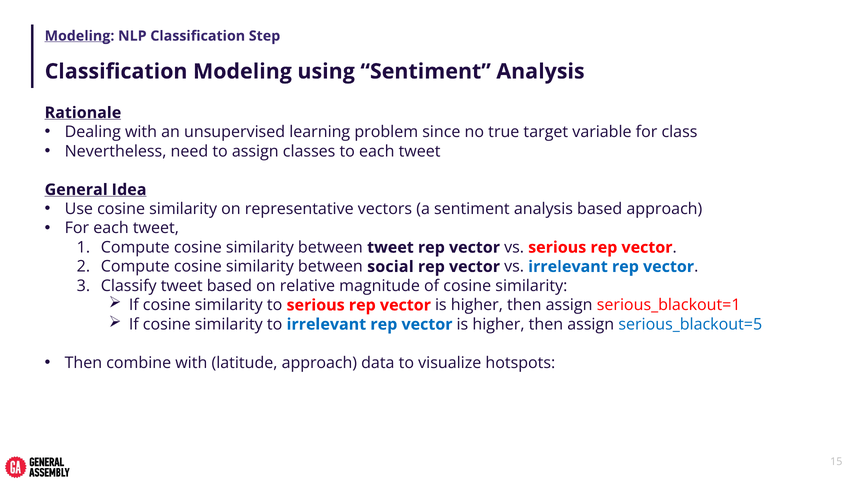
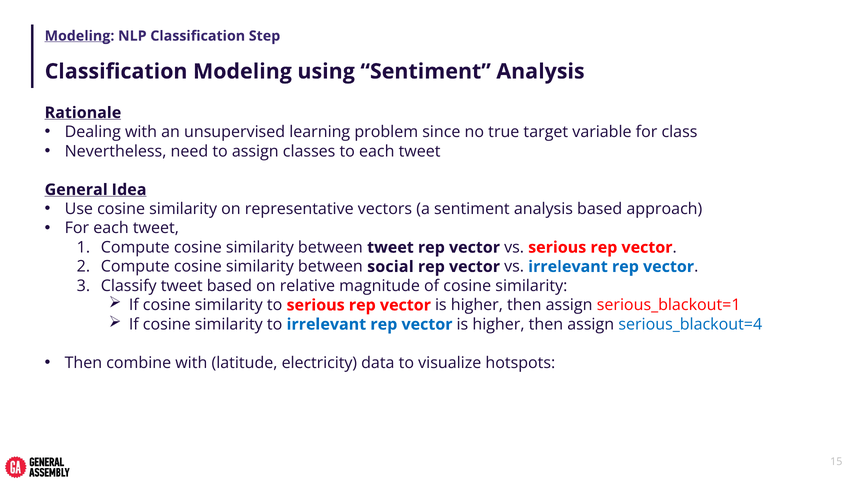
serious_blackout=5: serious_blackout=5 -> serious_blackout=4
latitude approach: approach -> electricity
